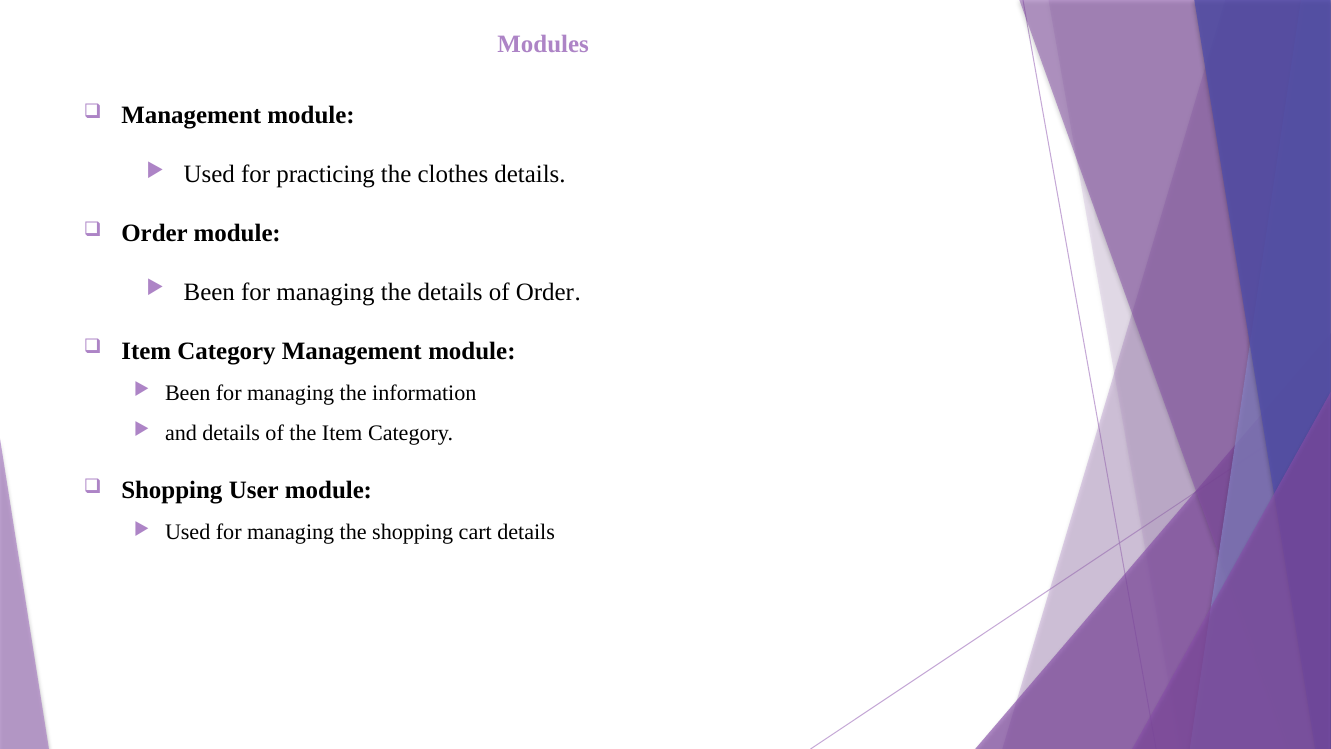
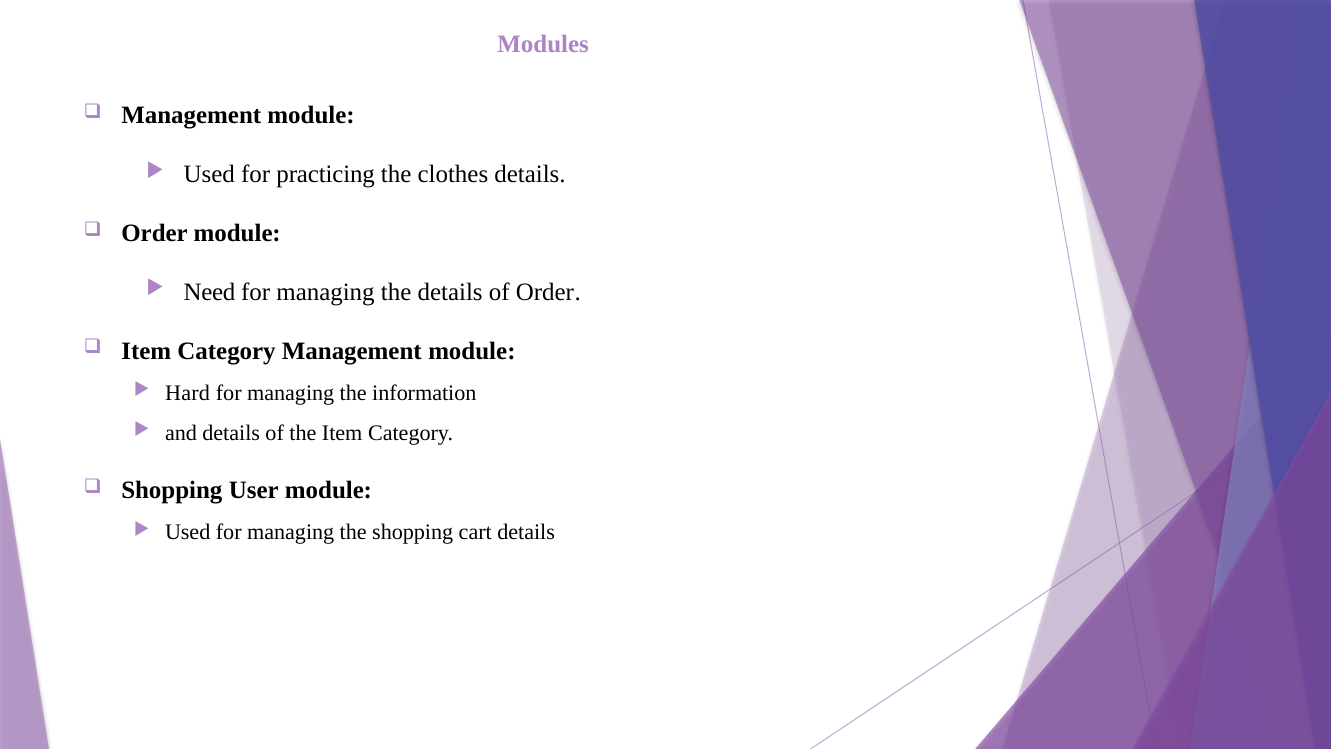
Been at (209, 292): Been -> Need
Been at (188, 393): Been -> Hard
